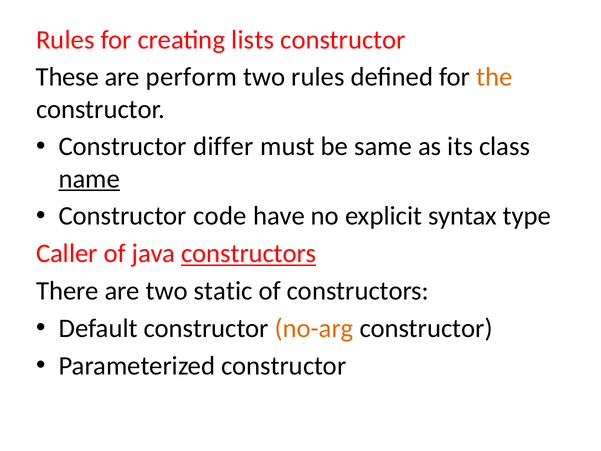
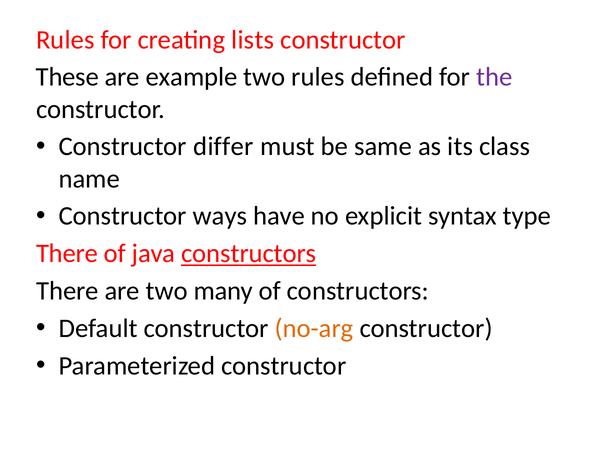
perform: perform -> example
the colour: orange -> purple
name underline: present -> none
code: code -> ways
Caller at (67, 253): Caller -> There
static: static -> many
